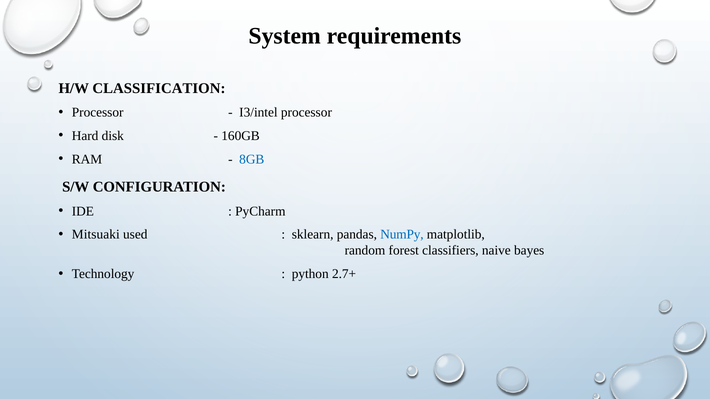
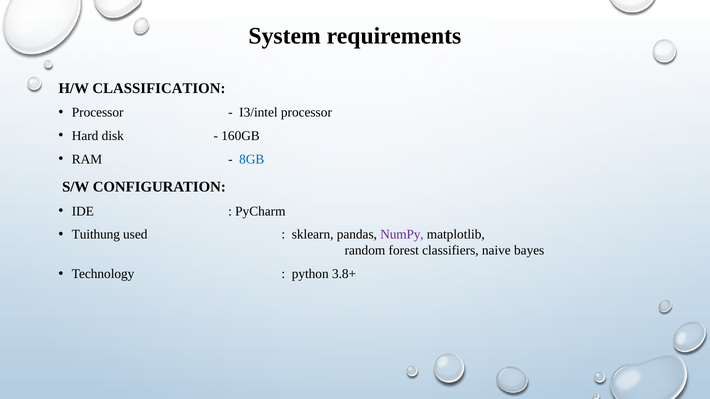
Mitsuaki: Mitsuaki -> Tuithung
NumPy colour: blue -> purple
2.7+: 2.7+ -> 3.8+
